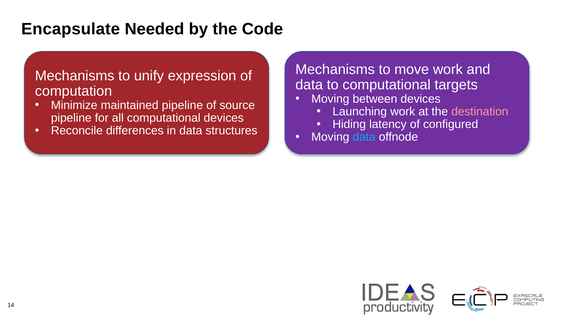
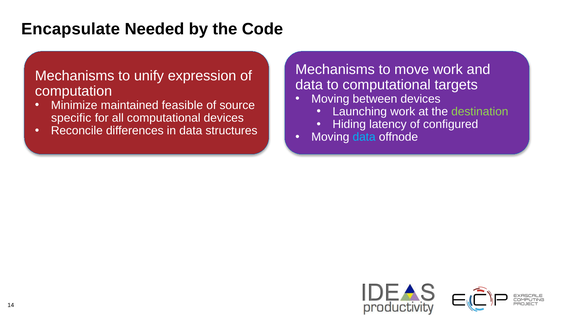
maintained pipeline: pipeline -> feasible
destination colour: pink -> light green
pipeline at (71, 118): pipeline -> specific
